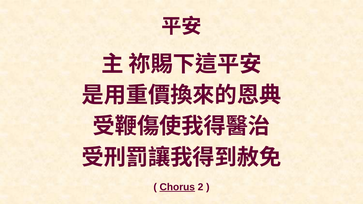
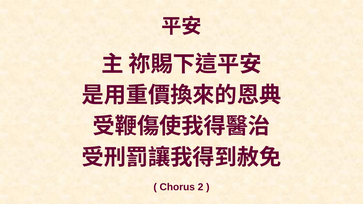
Chorus underline: present -> none
